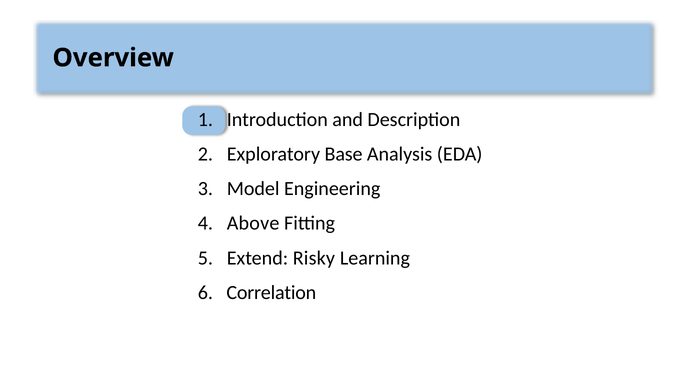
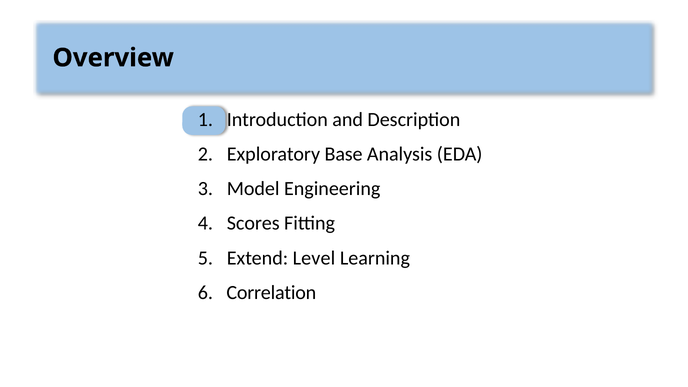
Above: Above -> Scores
Risky: Risky -> Level
